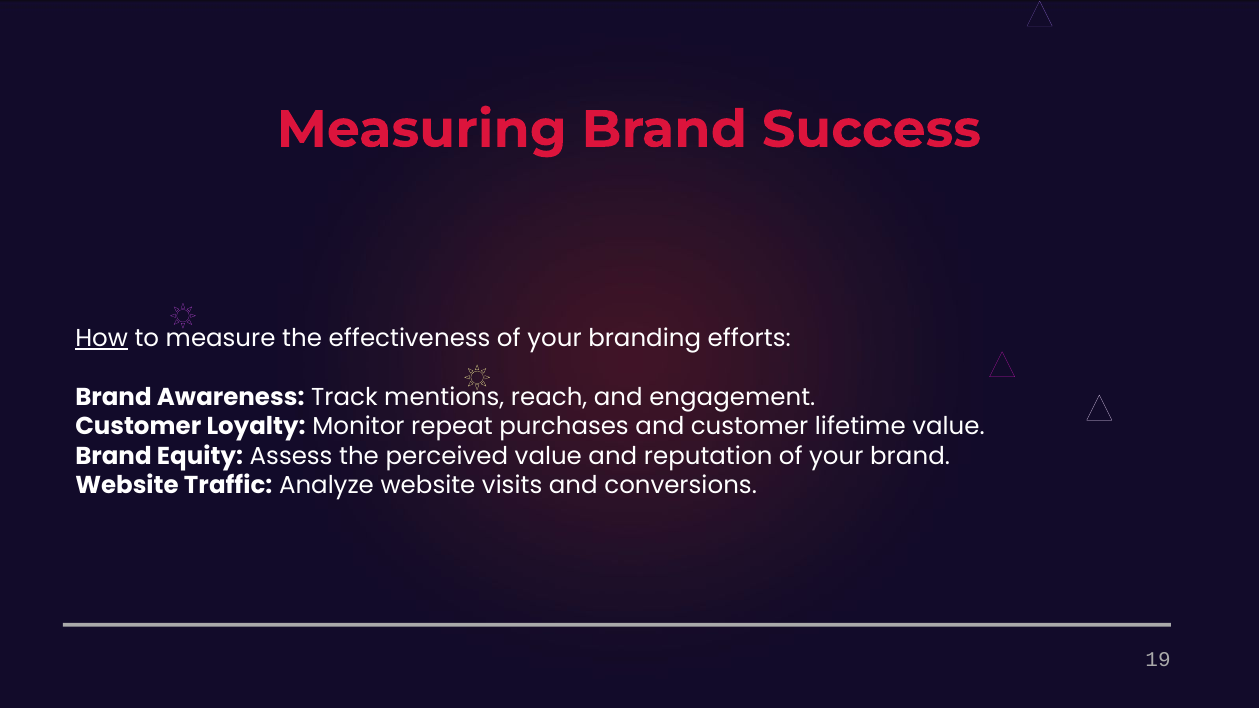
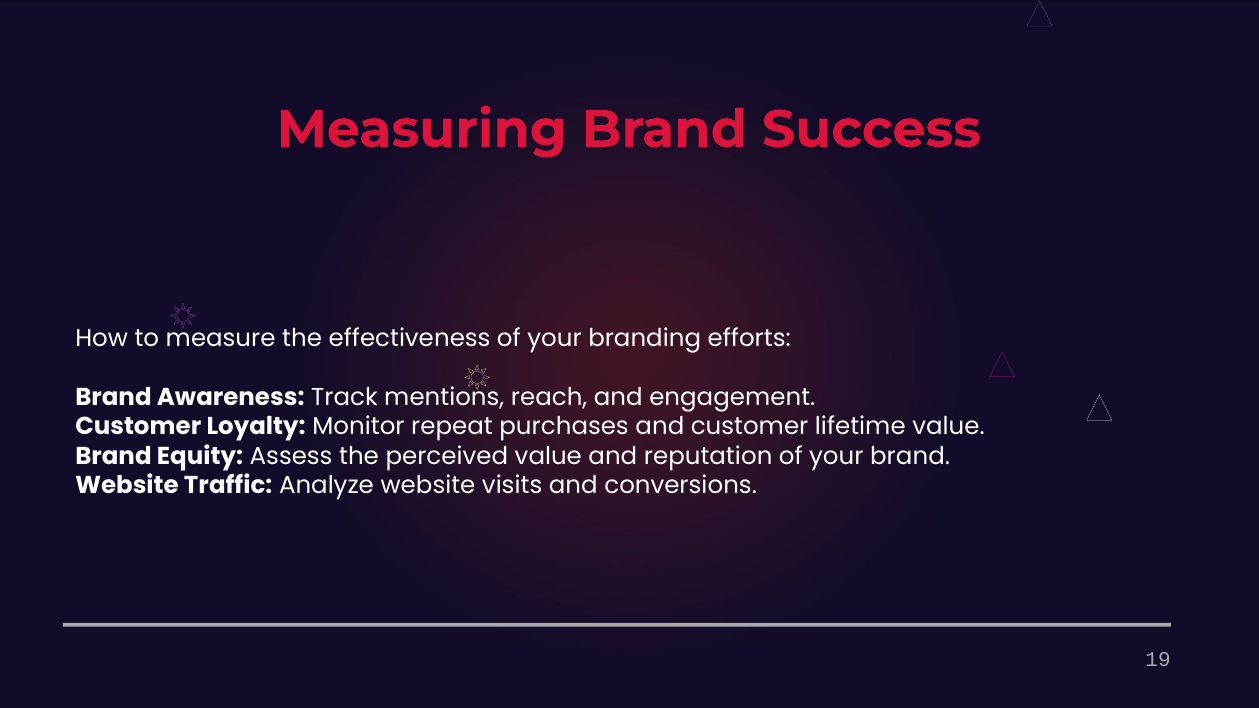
How underline: present -> none
